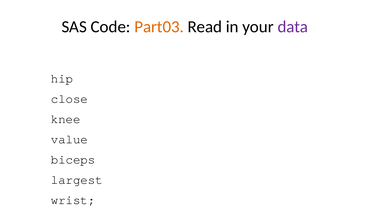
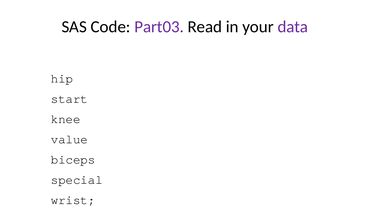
Part03 colour: orange -> purple
close: close -> start
largest: largest -> special
